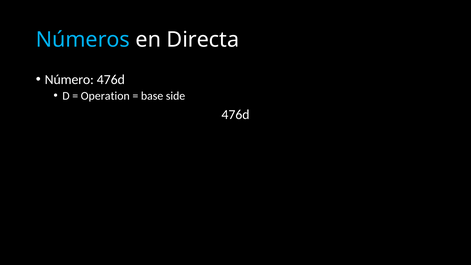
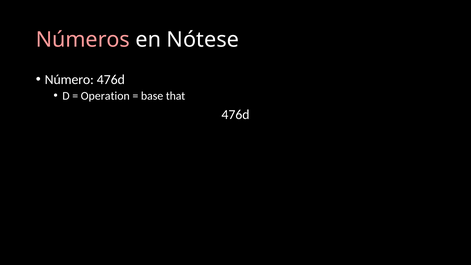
Números colour: light blue -> pink
Directa: Directa -> Nótese
side: side -> that
